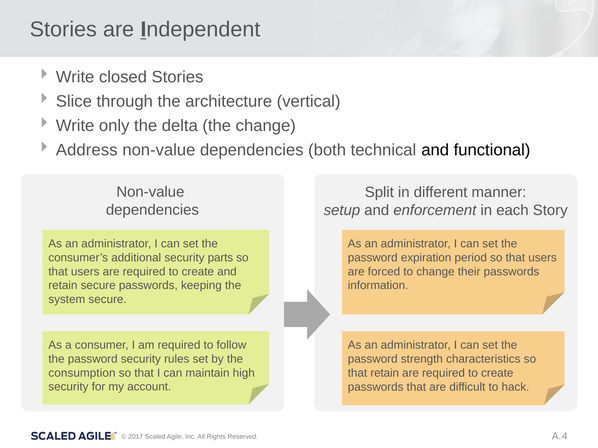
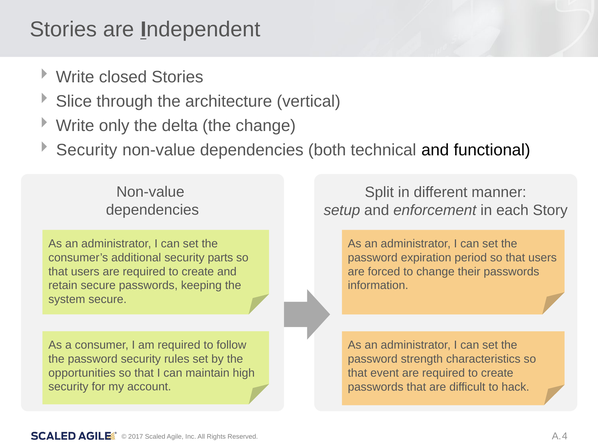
Address at (87, 150): Address -> Security
consumption: consumption -> opportunities
that retain: retain -> event
